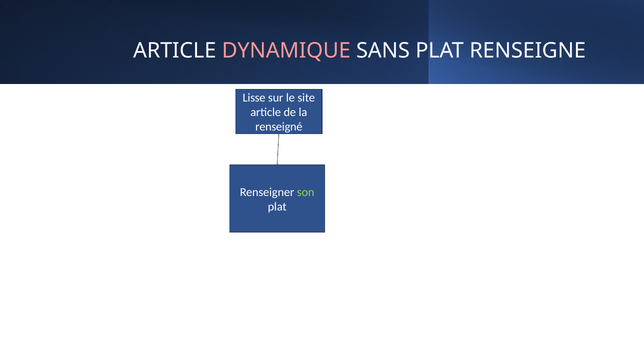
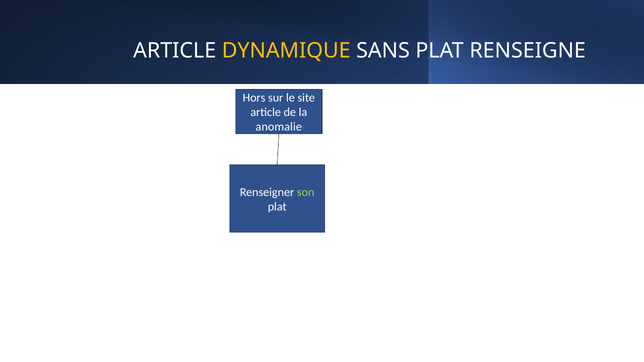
DYNAMIQUE colour: pink -> yellow
Lisse: Lisse -> Hors
renseigné: renseigné -> anomalie
